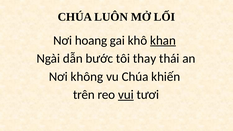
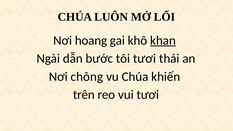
tôi thay: thay -> tươi
không: không -> chông
vui underline: present -> none
